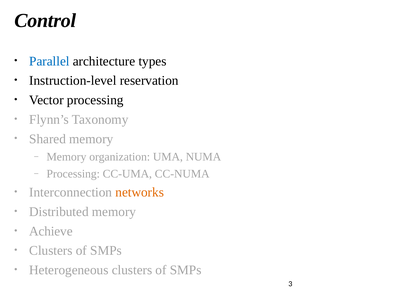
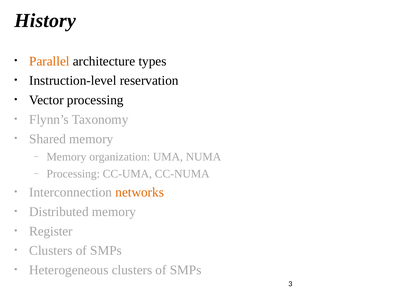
Control: Control -> History
Parallel at (49, 61) colour: blue -> orange
Achieve: Achieve -> Register
